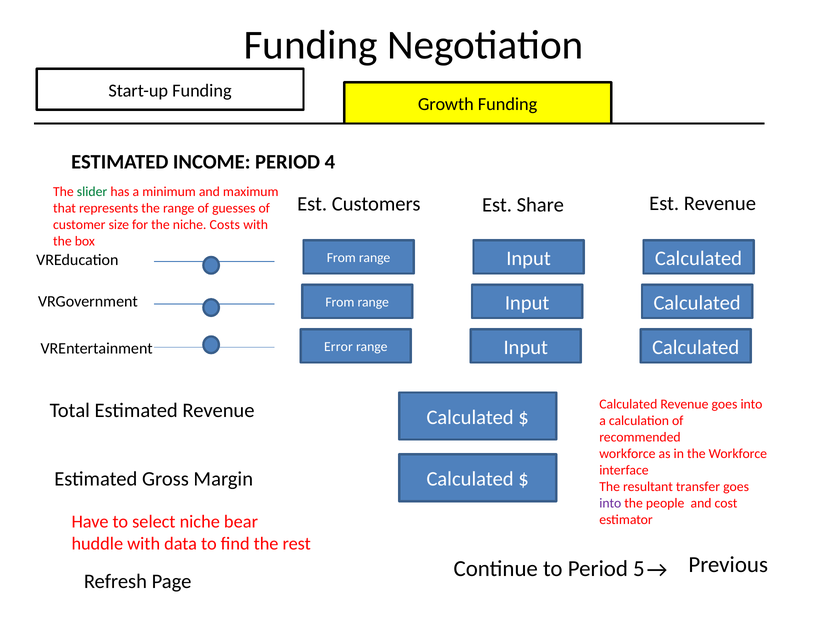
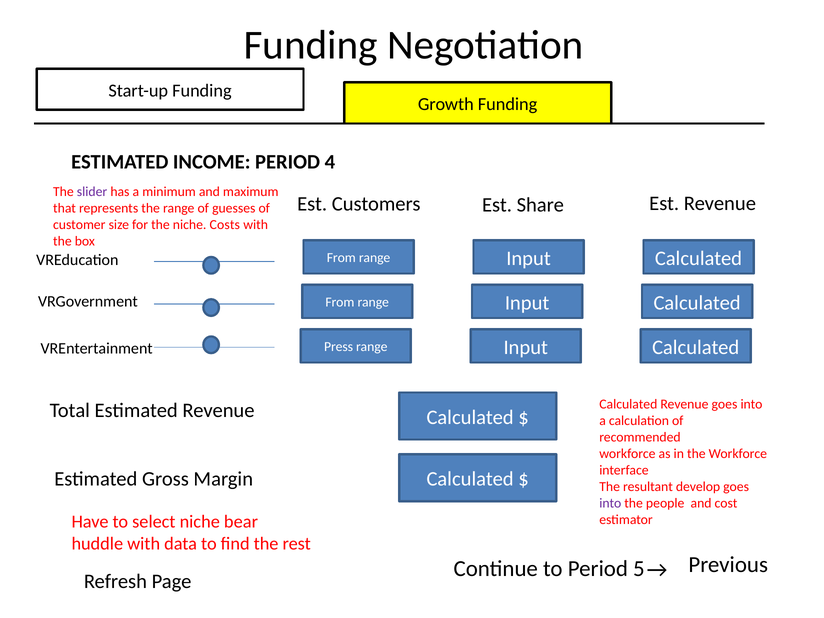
slider colour: green -> purple
Error: Error -> Press
transfer: transfer -> develop
